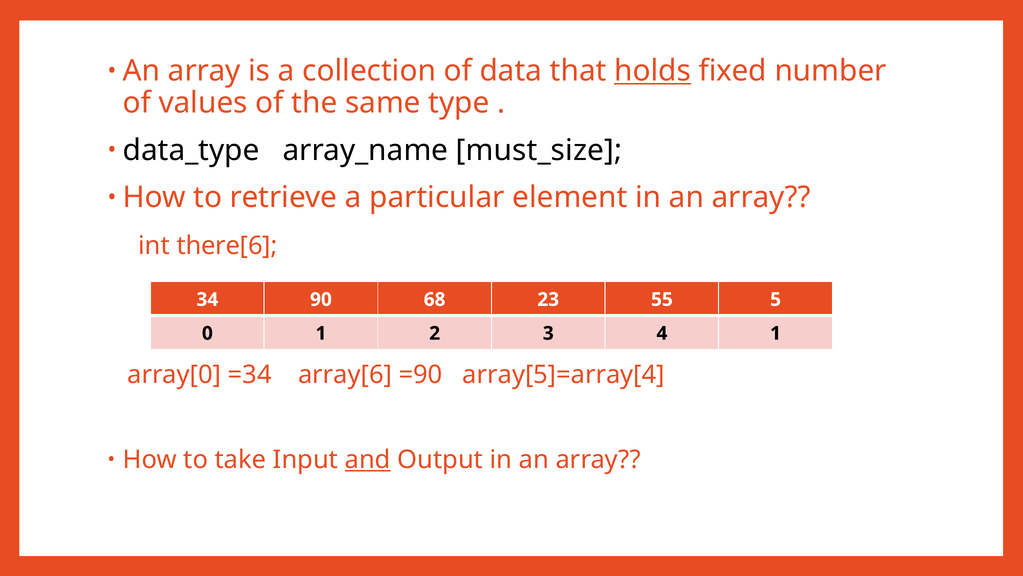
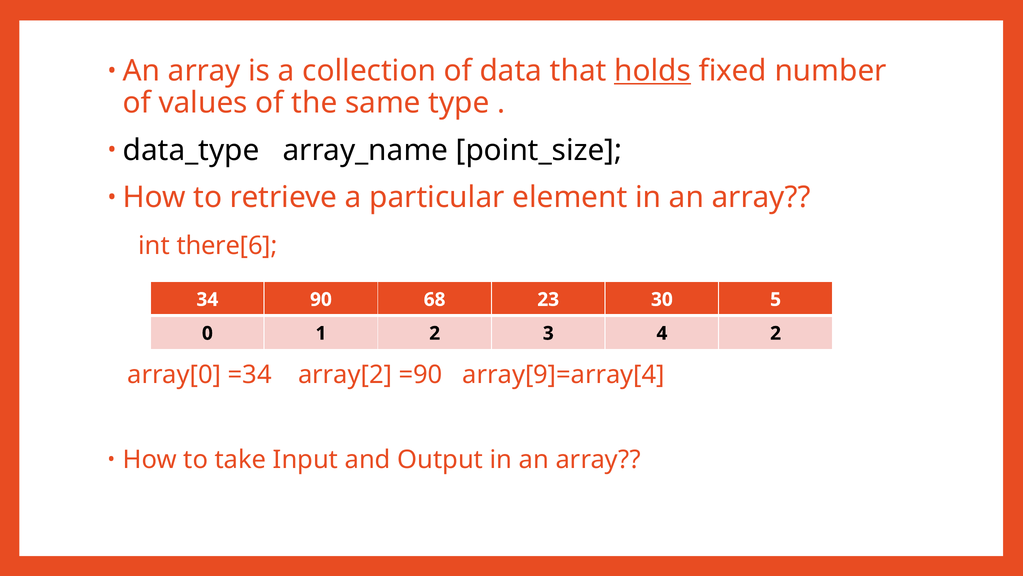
must_size: must_size -> point_size
55: 55 -> 30
4 1: 1 -> 2
array[6: array[6 -> array[2
array[5]=array[4: array[5]=array[4 -> array[9]=array[4
and underline: present -> none
